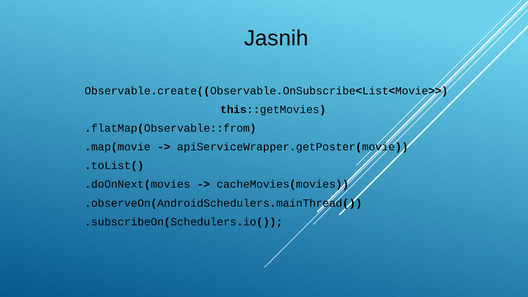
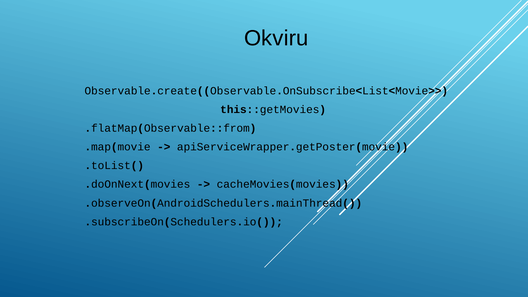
Jasnih: Jasnih -> Okviru
